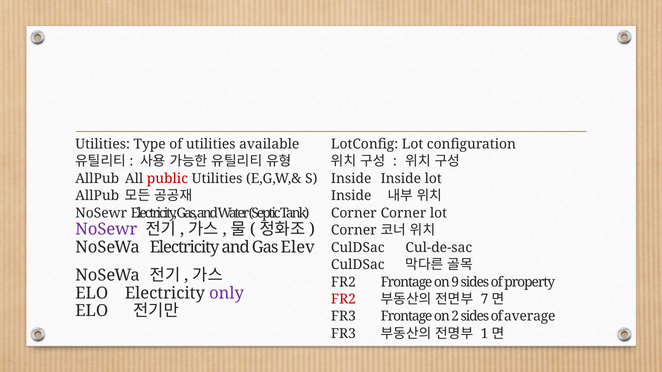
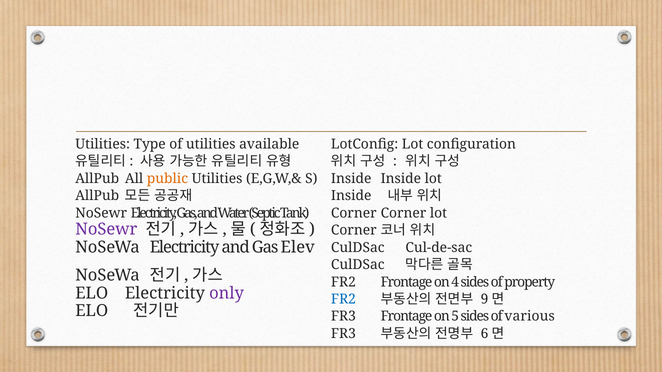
public colour: red -> orange
9: 9 -> 4
FR2 at (343, 300) colour: red -> blue
7: 7 -> 9
2: 2 -> 5
average: average -> various
1: 1 -> 6
